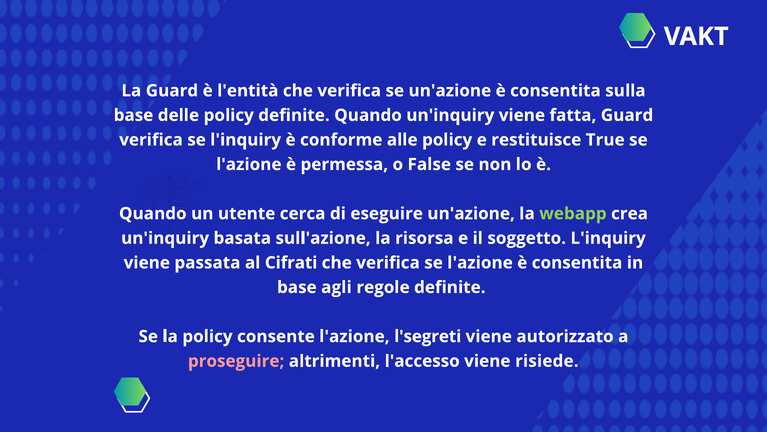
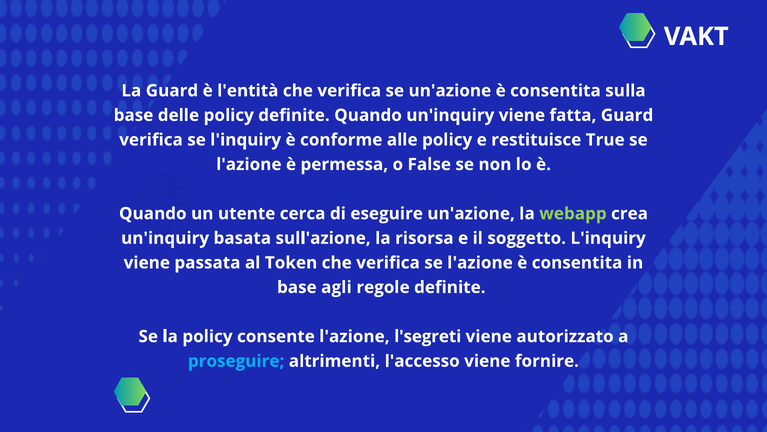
Cifrati: Cifrati -> Token
proseguire colour: pink -> light blue
risiede: risiede -> fornire
